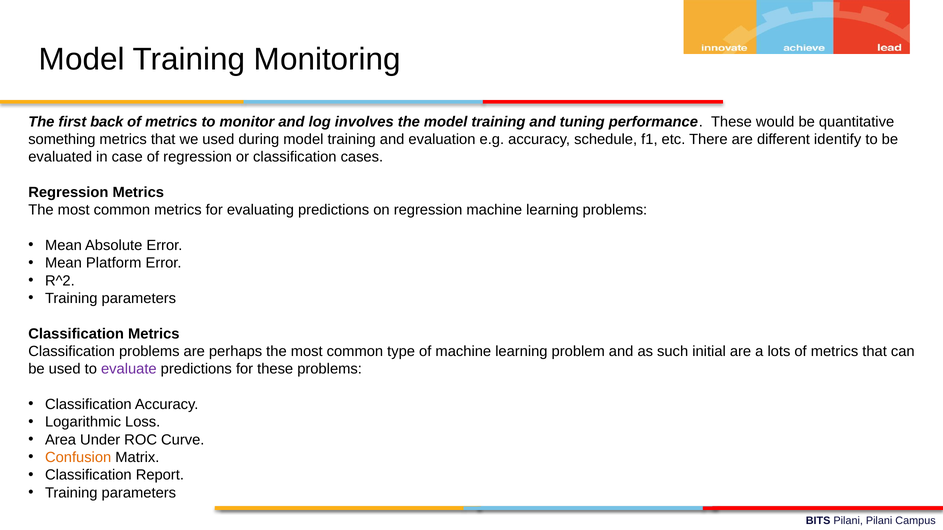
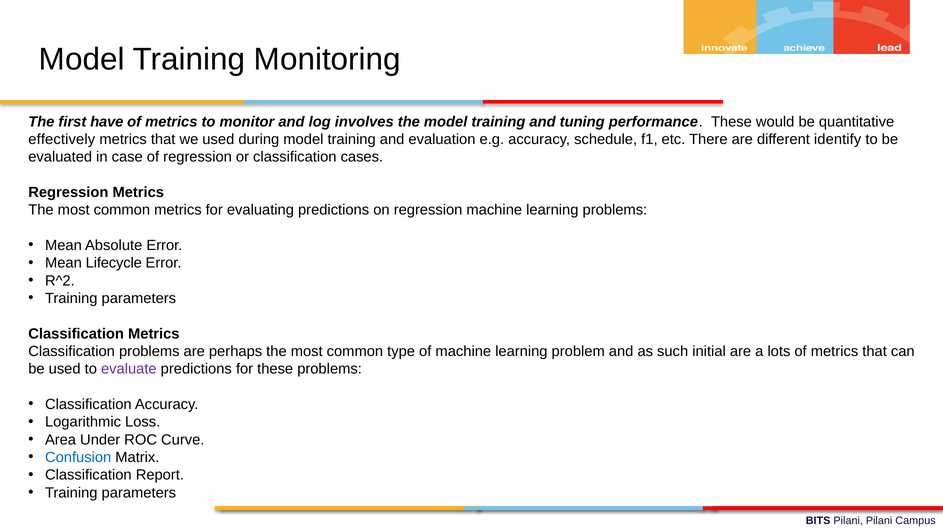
back: back -> have
something: something -> effectively
Platform: Platform -> Lifecycle
Confusion colour: orange -> blue
